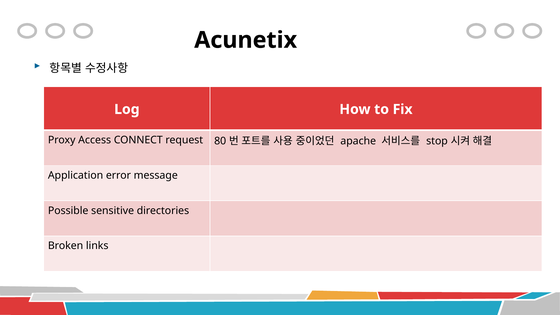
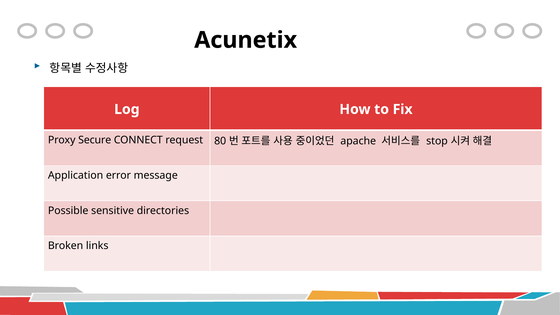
Access: Access -> Secure
